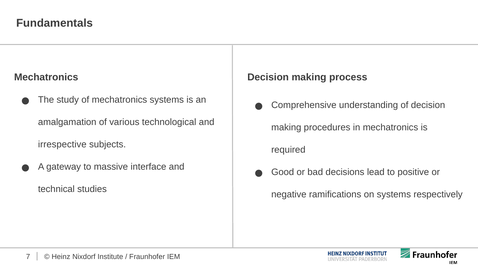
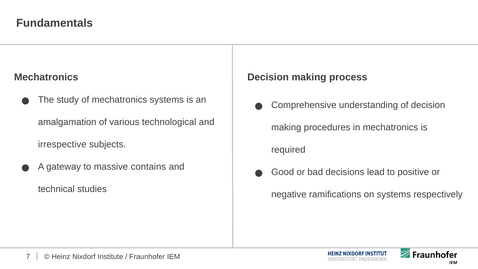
interface: interface -> contains
